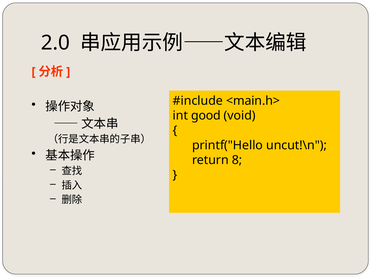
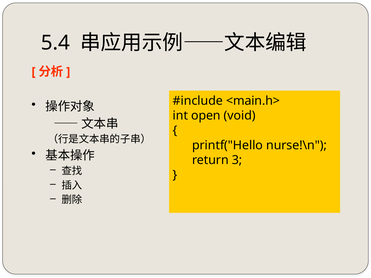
2.0: 2.0 -> 5.4
good: good -> open
uncut!\n: uncut!\n -> nurse!\n
8: 8 -> 3
